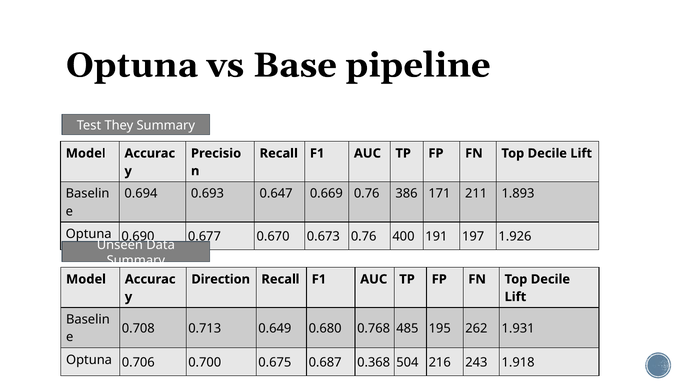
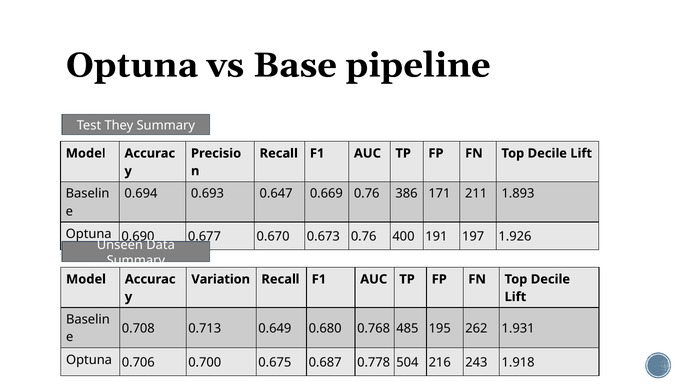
Direction: Direction -> Variation
0.368: 0.368 -> 0.778
